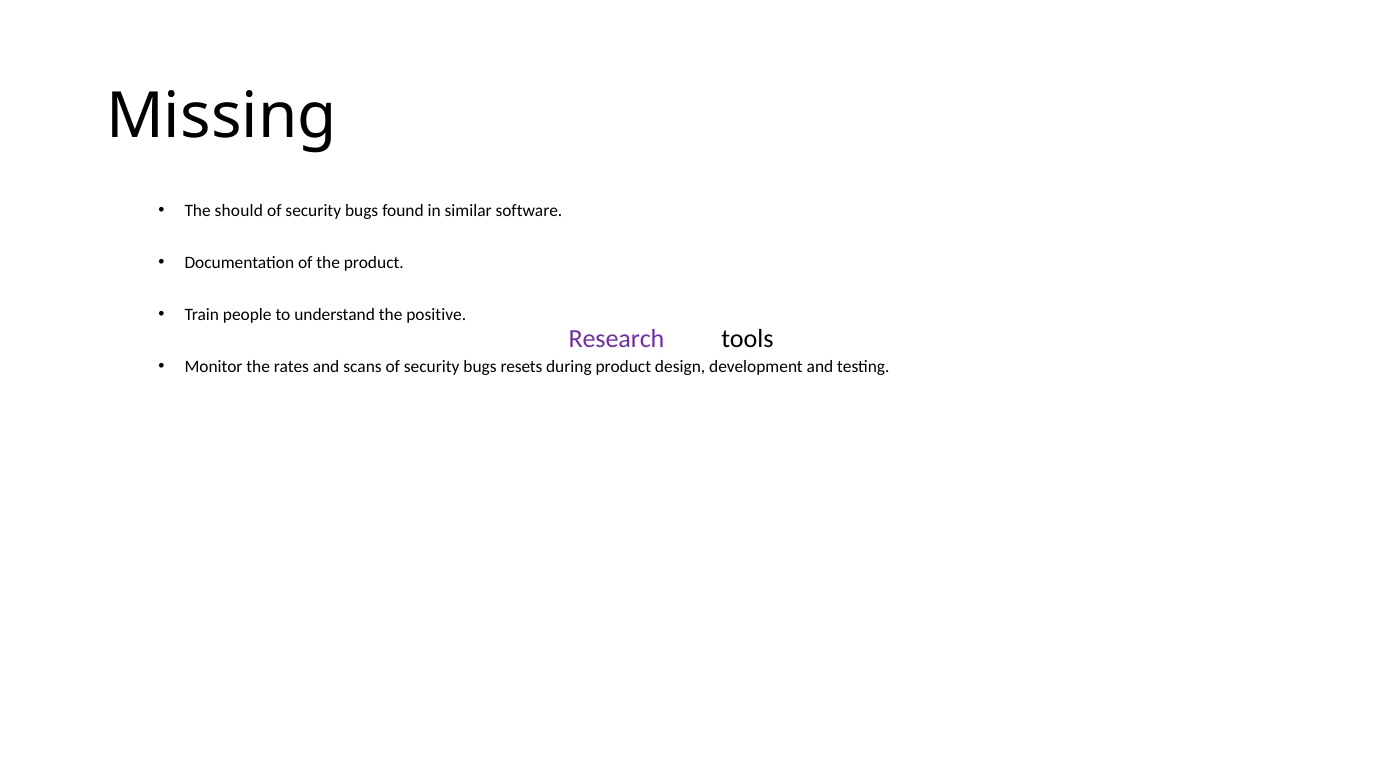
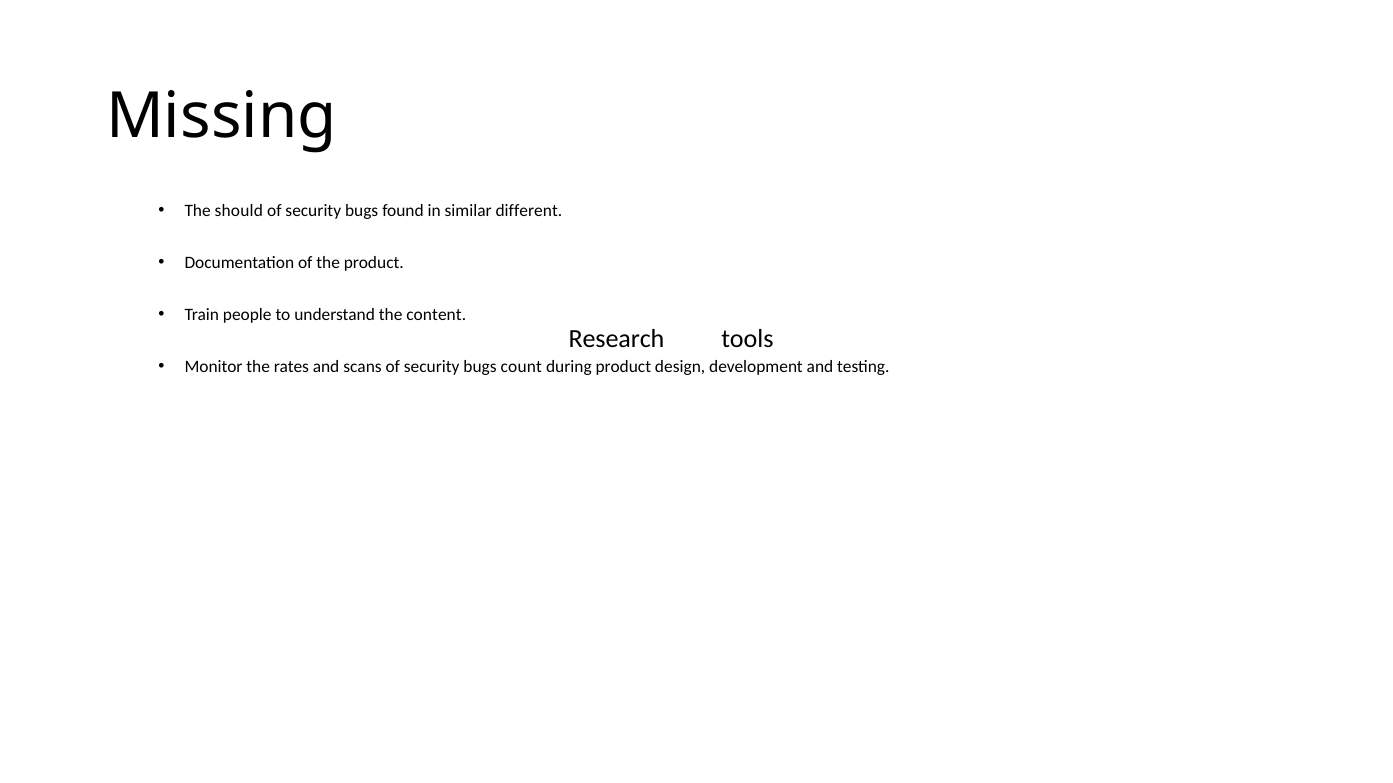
software: software -> different
the positive: positive -> content
Research colour: purple -> black
resets: resets -> count
